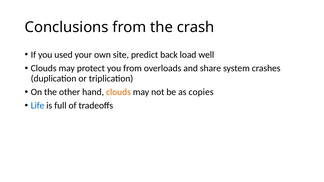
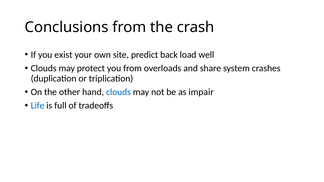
used: used -> exist
clouds at (118, 92) colour: orange -> blue
copies: copies -> impair
